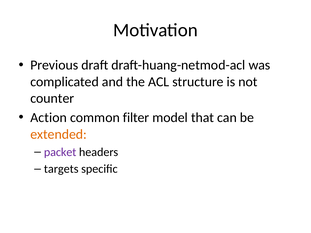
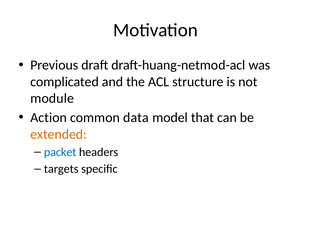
counter: counter -> module
filter: filter -> data
packet colour: purple -> blue
